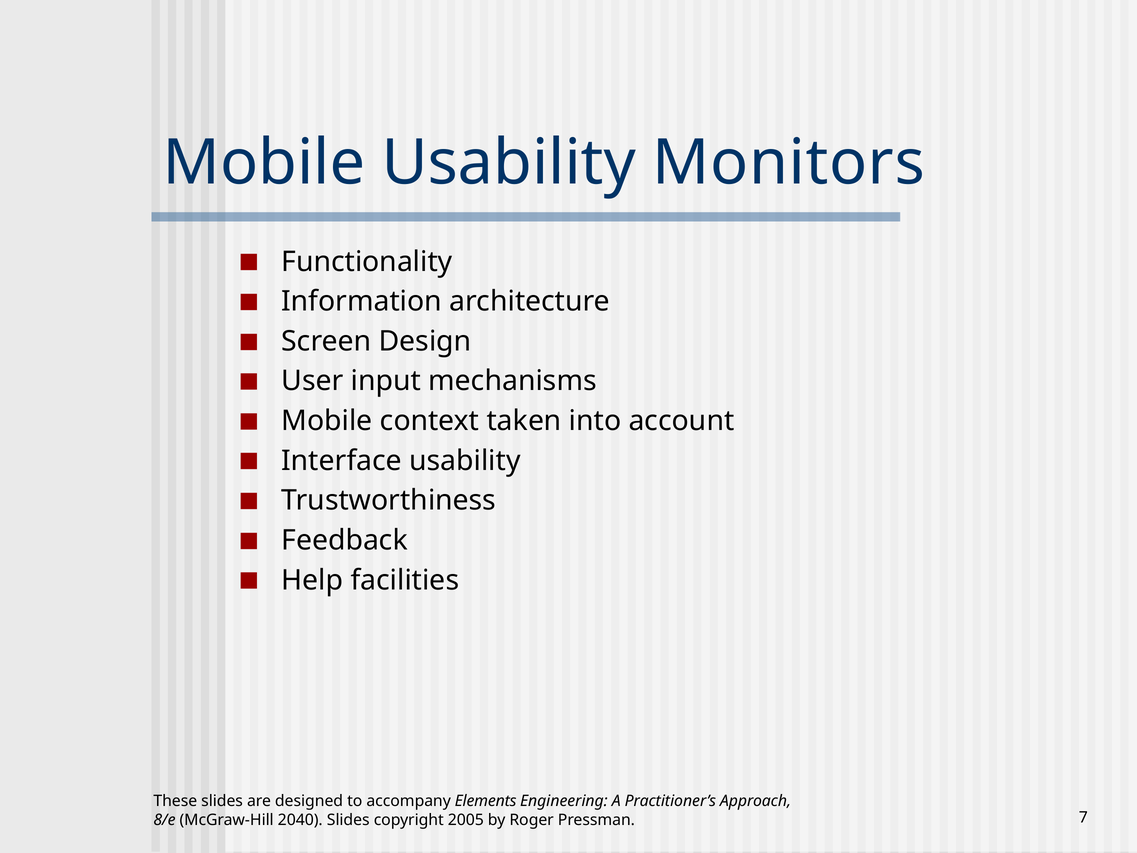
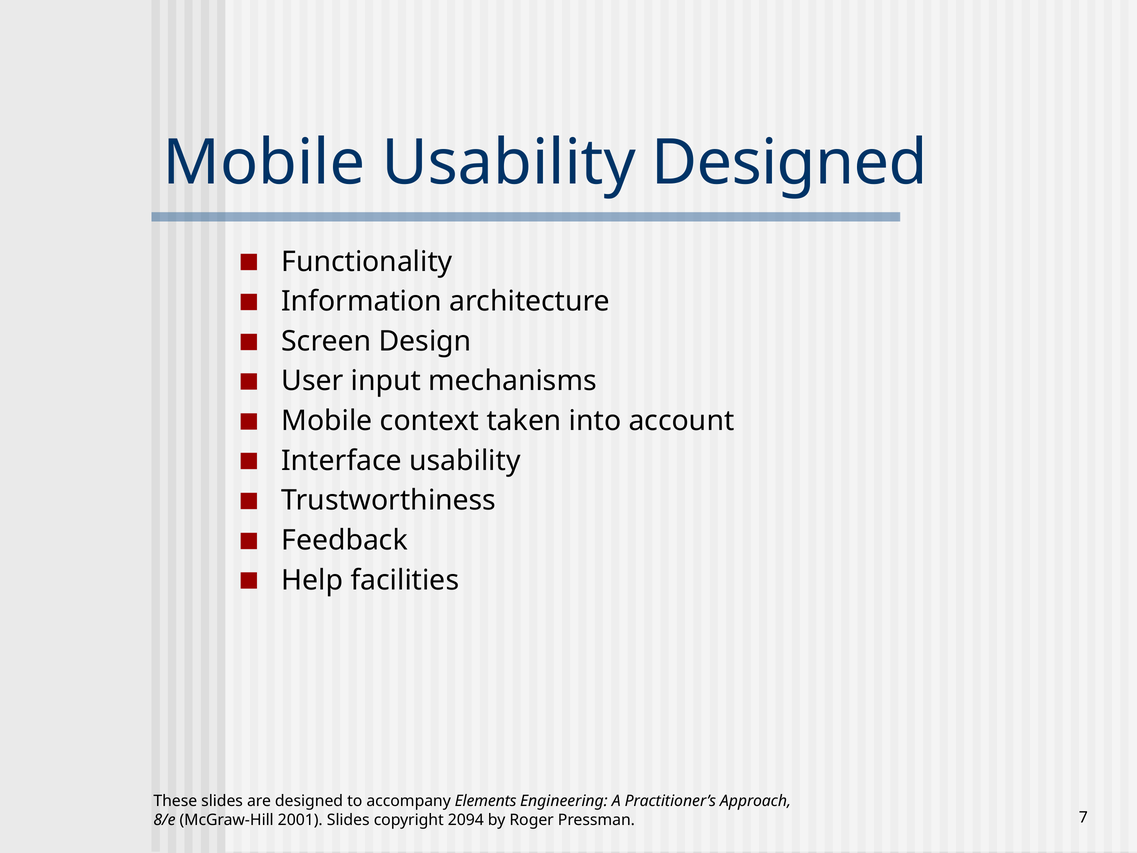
Usability Monitors: Monitors -> Designed
2040: 2040 -> 2001
2005: 2005 -> 2094
